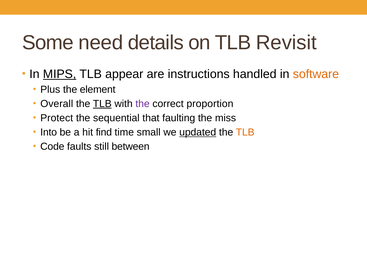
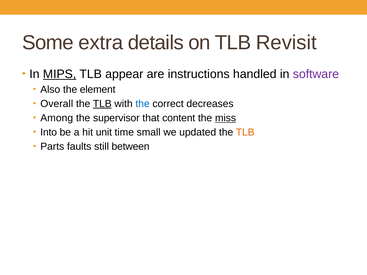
need: need -> extra
software colour: orange -> purple
Plus: Plus -> Also
the at (143, 104) colour: purple -> blue
proportion: proportion -> decreases
Protect: Protect -> Among
sequential: sequential -> supervisor
faulting: faulting -> content
miss underline: none -> present
find: find -> unit
updated underline: present -> none
Code: Code -> Parts
